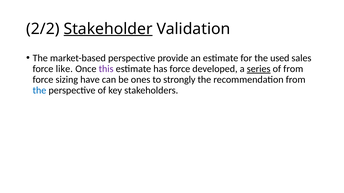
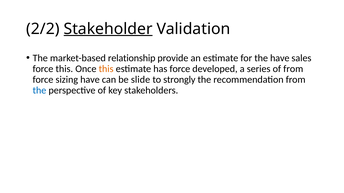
market-based perspective: perspective -> relationship
the used: used -> have
force like: like -> this
this at (106, 69) colour: purple -> orange
series underline: present -> none
ones: ones -> slide
